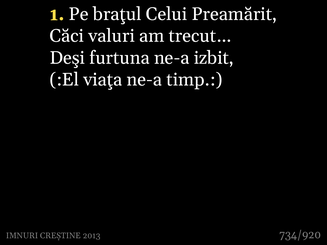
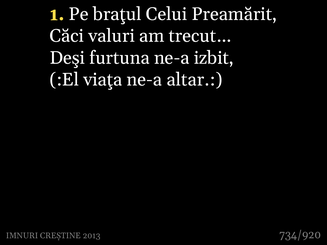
timp: timp -> altar
